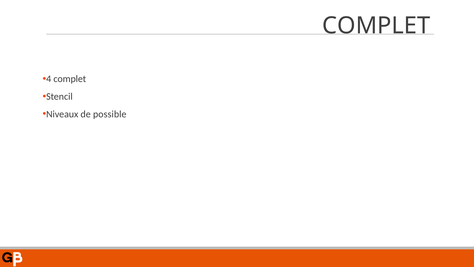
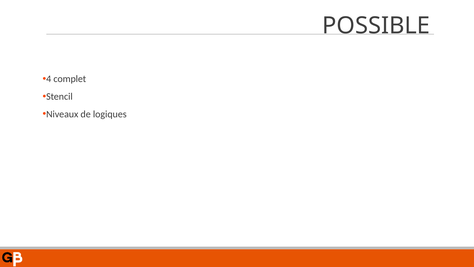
COMPLET at (376, 26): COMPLET -> POSSIBLE
possible: possible -> logiques
